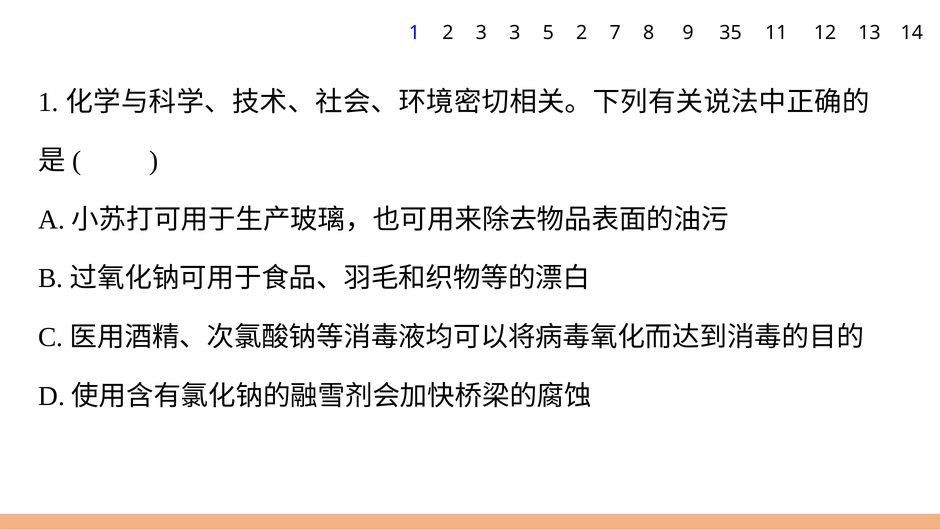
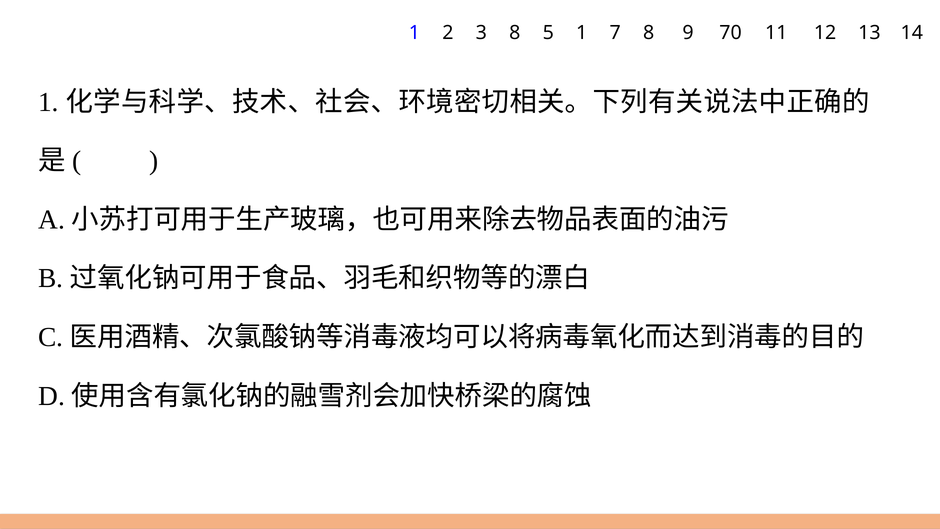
3 3: 3 -> 8
5 2: 2 -> 1
35: 35 -> 70
